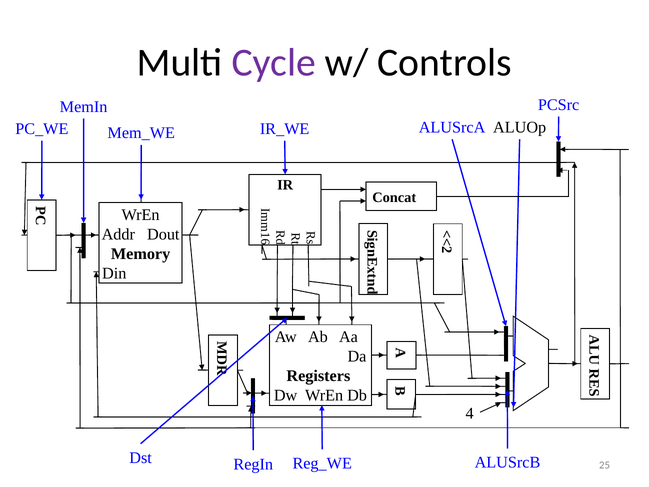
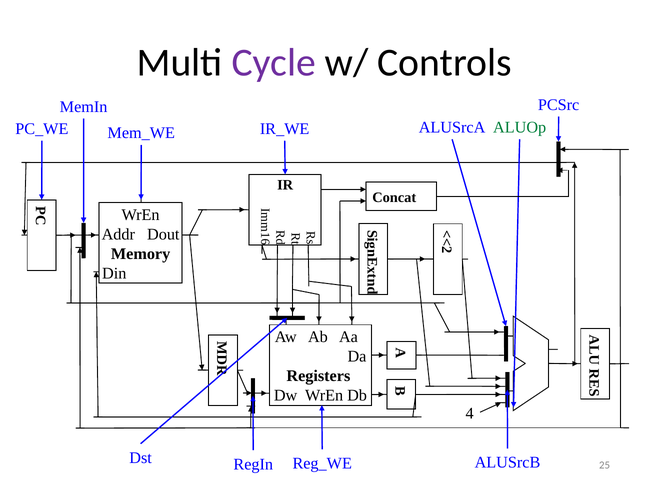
ALUOp colour: black -> green
